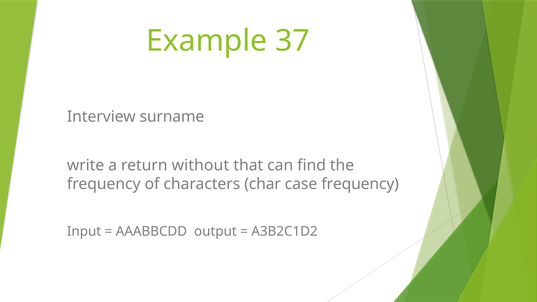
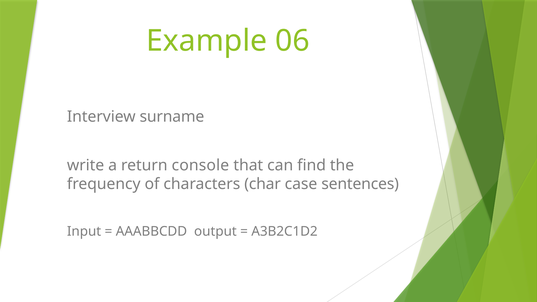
37: 37 -> 06
without: without -> console
case frequency: frequency -> sentences
